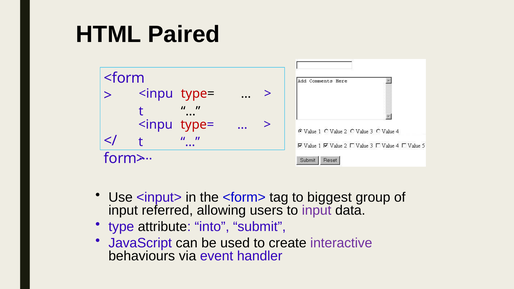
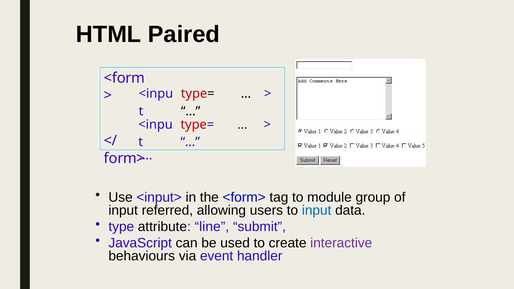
biggest: biggest -> module
input at (317, 210) colour: purple -> blue
into: into -> line
